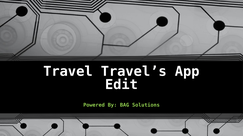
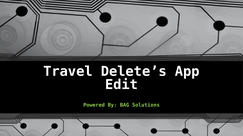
Travel’s: Travel’s -> Delete’s
